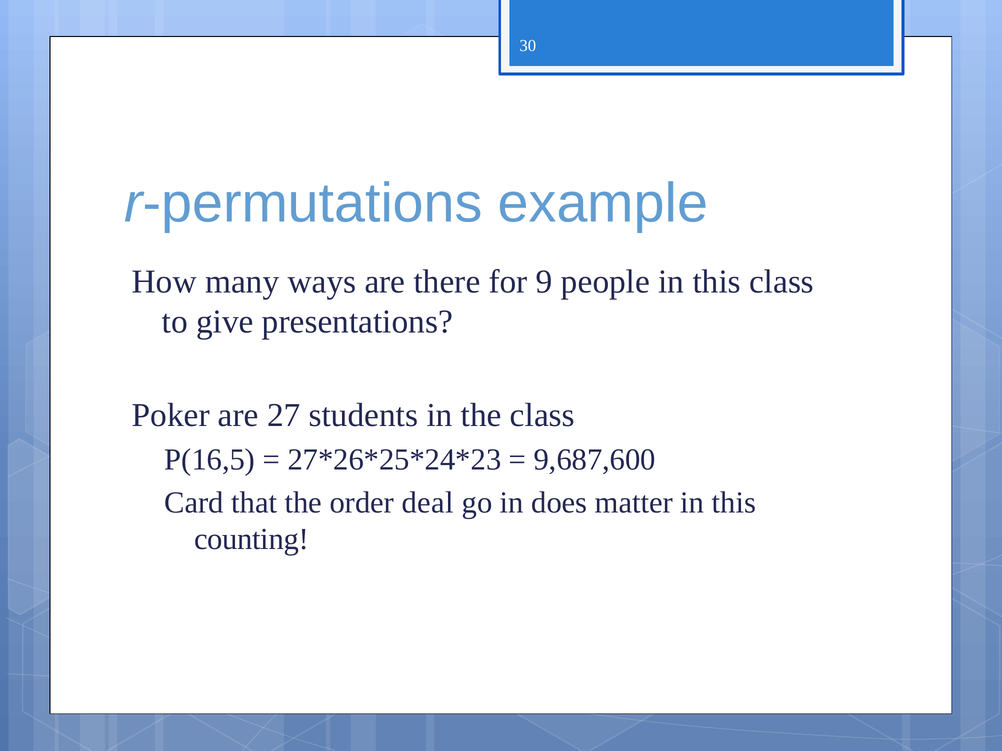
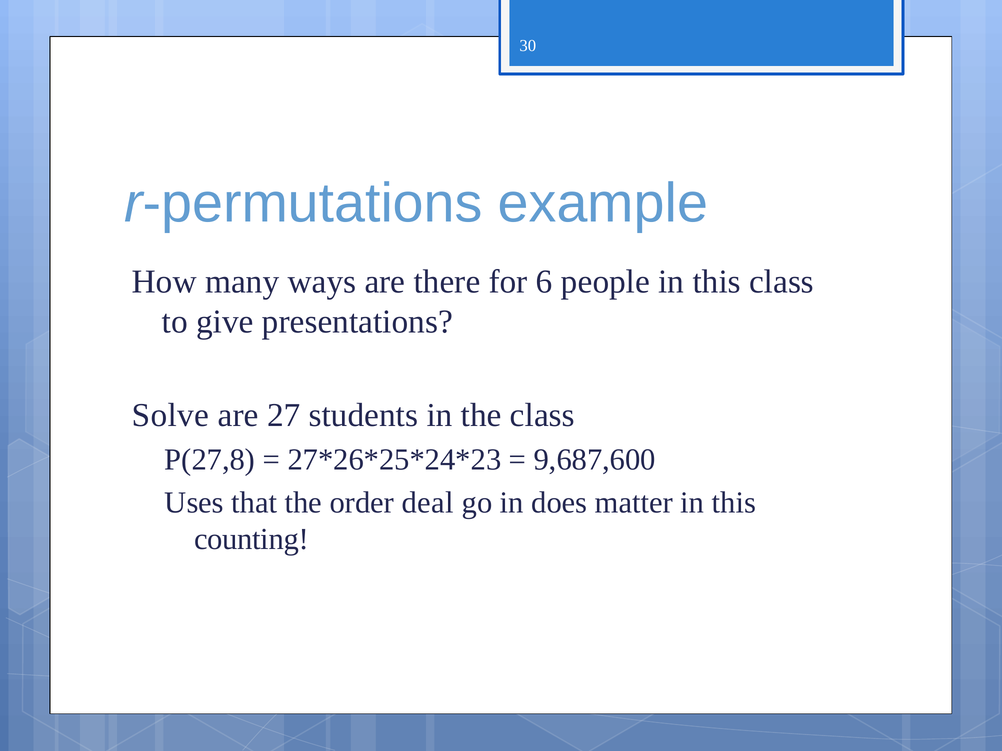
9: 9 -> 6
Poker: Poker -> Solve
P(16,5: P(16,5 -> P(27,8
Card: Card -> Uses
